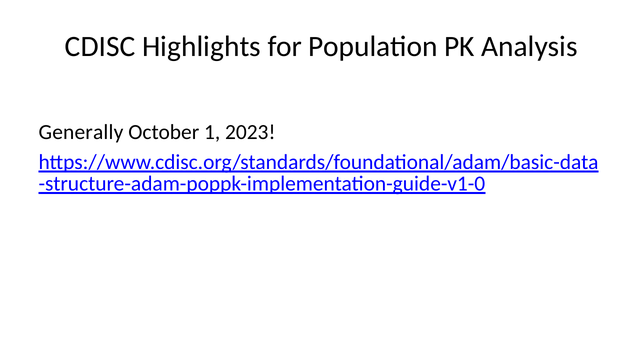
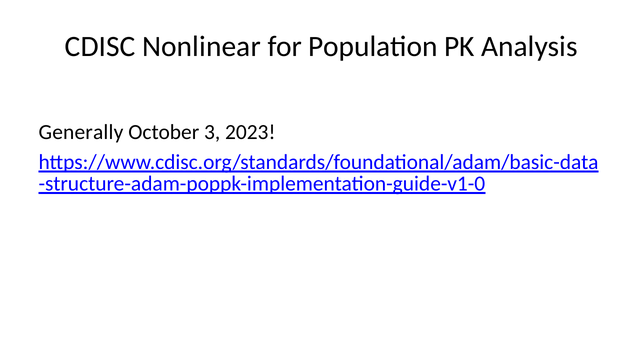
Highlights: Highlights -> Nonlinear
1: 1 -> 3
